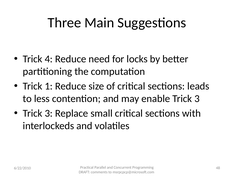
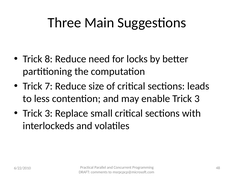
4: 4 -> 8
1: 1 -> 7
